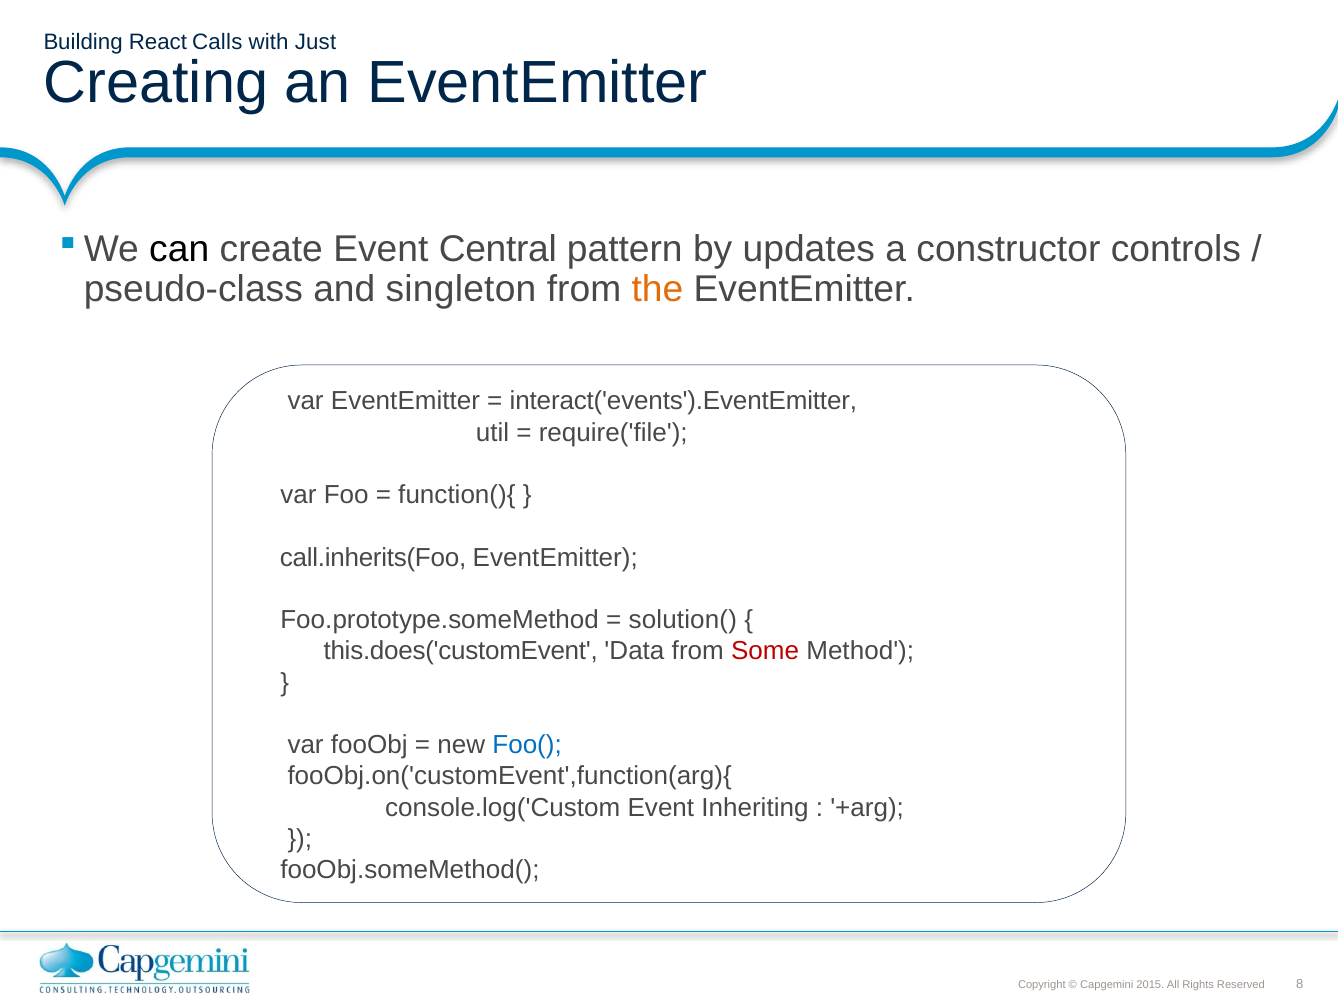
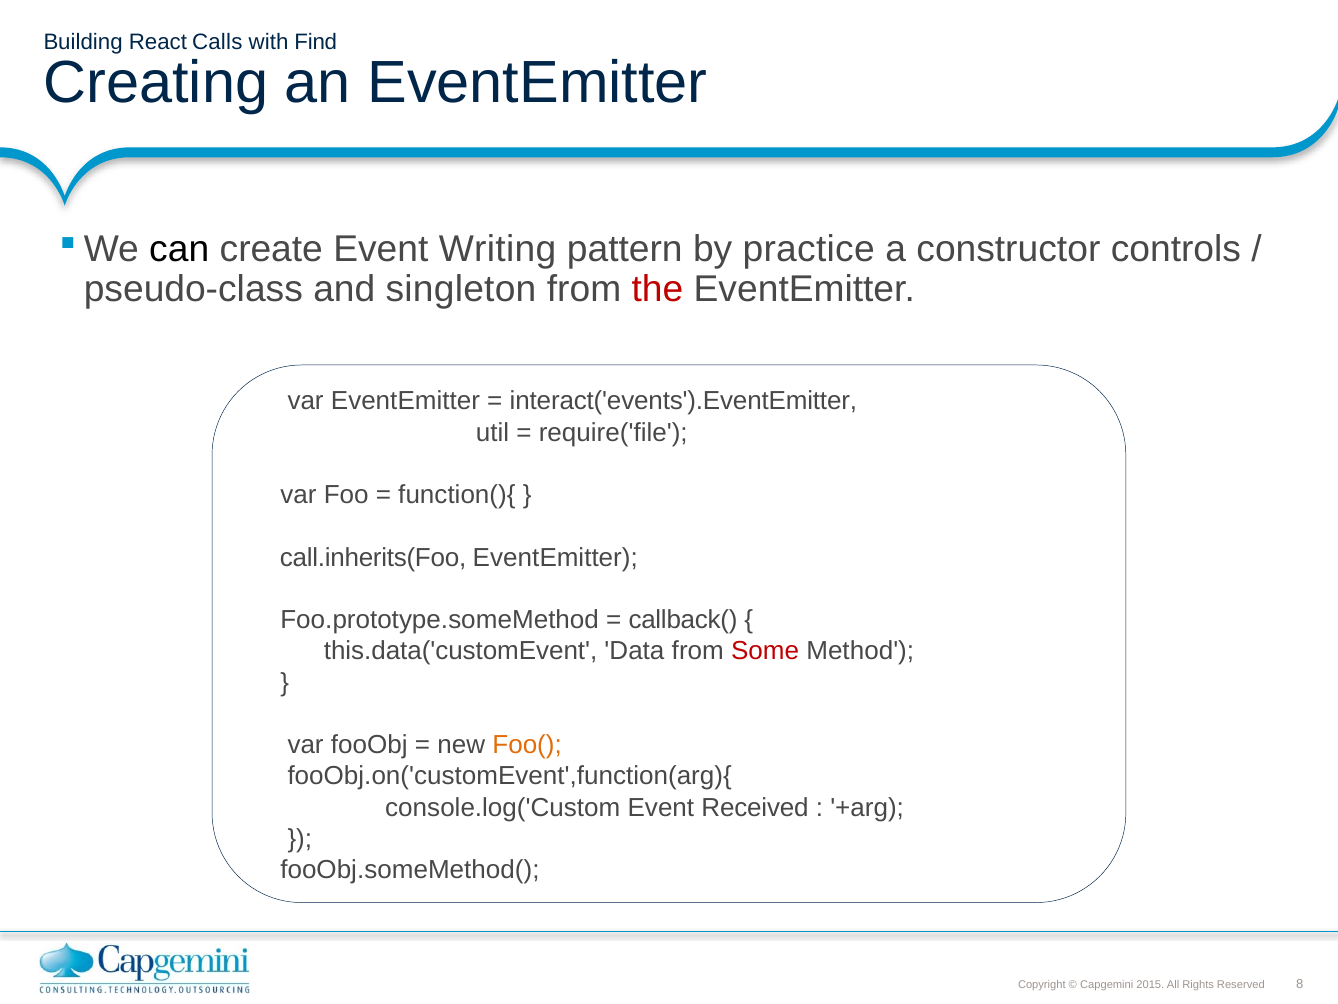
Just: Just -> Find
Central: Central -> Writing
updates: updates -> practice
the colour: orange -> red
solution(: solution( -> callback(
this.does('customEvent: this.does('customEvent -> this.data('customEvent
Foo( colour: blue -> orange
Inheriting: Inheriting -> Received
